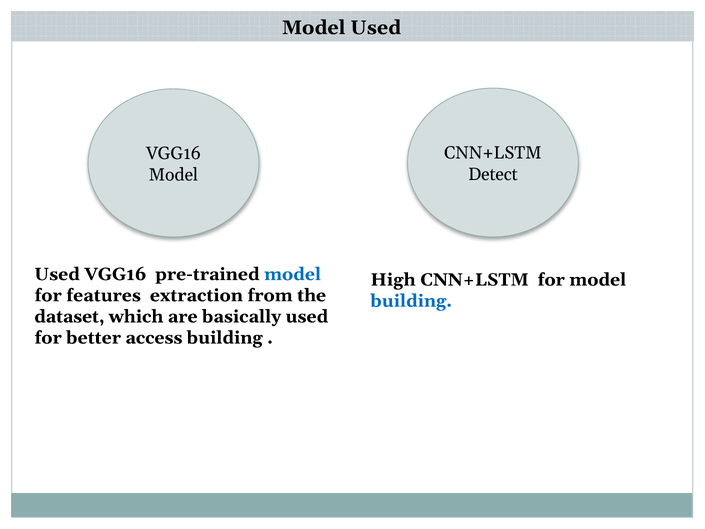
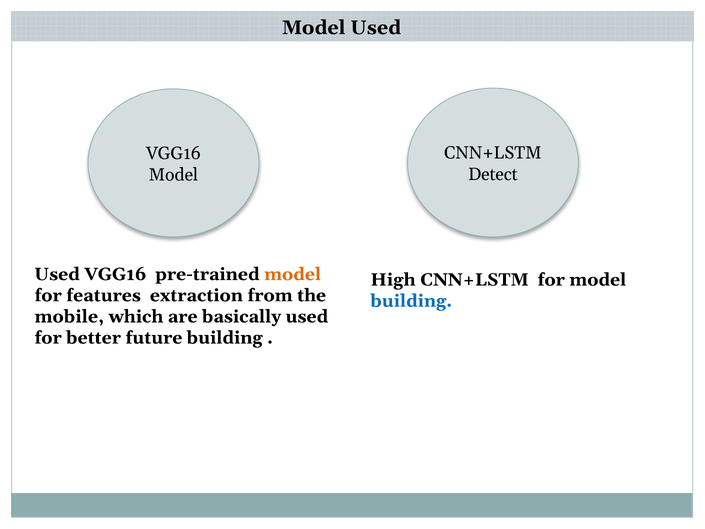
model at (293, 274) colour: blue -> orange
dataset: dataset -> mobile
access: access -> future
